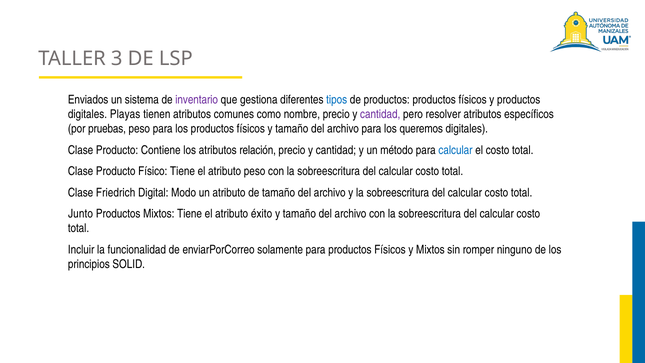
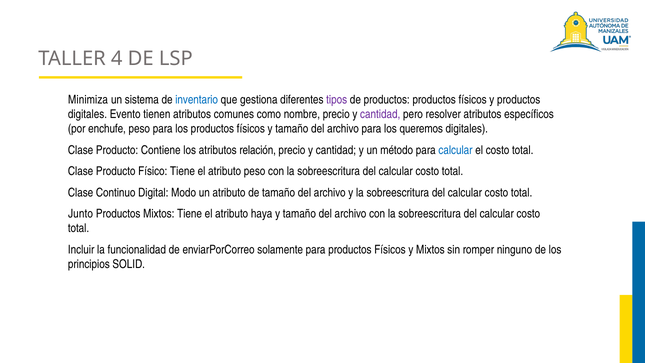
3: 3 -> 4
Enviados: Enviados -> Minimiza
inventario colour: purple -> blue
tipos colour: blue -> purple
Playas: Playas -> Evento
pruebas: pruebas -> enchufe
Friedrich: Friedrich -> Continuo
éxito: éxito -> haya
